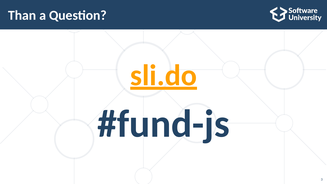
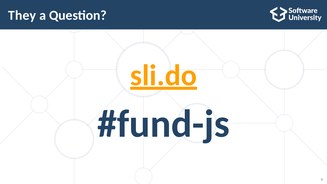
Than: Than -> They
